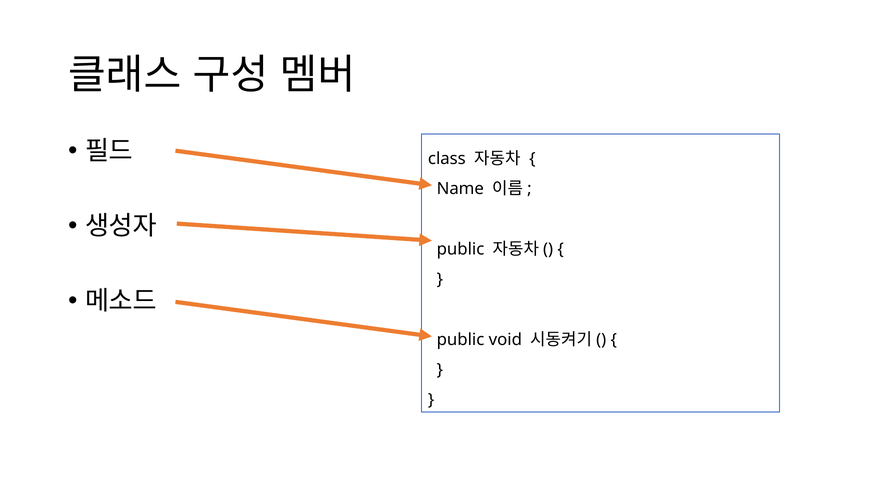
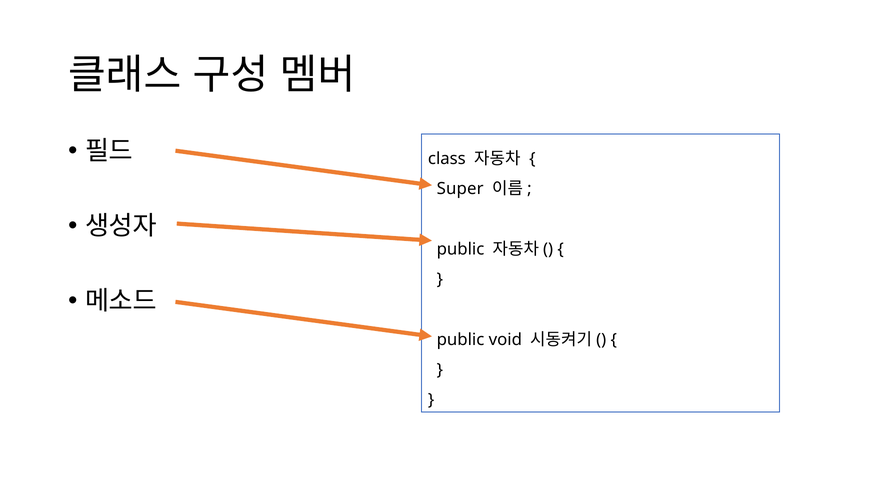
Name: Name -> Super
